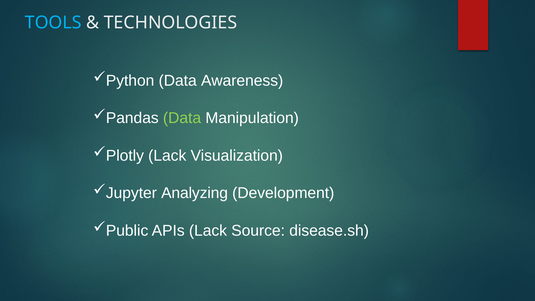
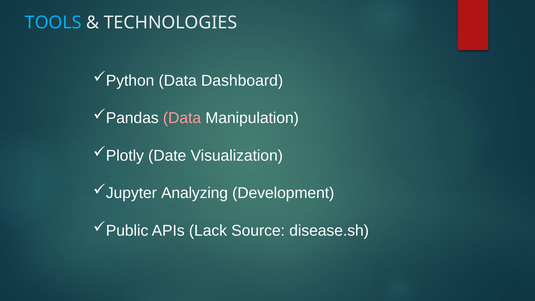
Awareness: Awareness -> Dashboard
Data at (182, 118) colour: light green -> pink
Lack at (167, 156): Lack -> Date
